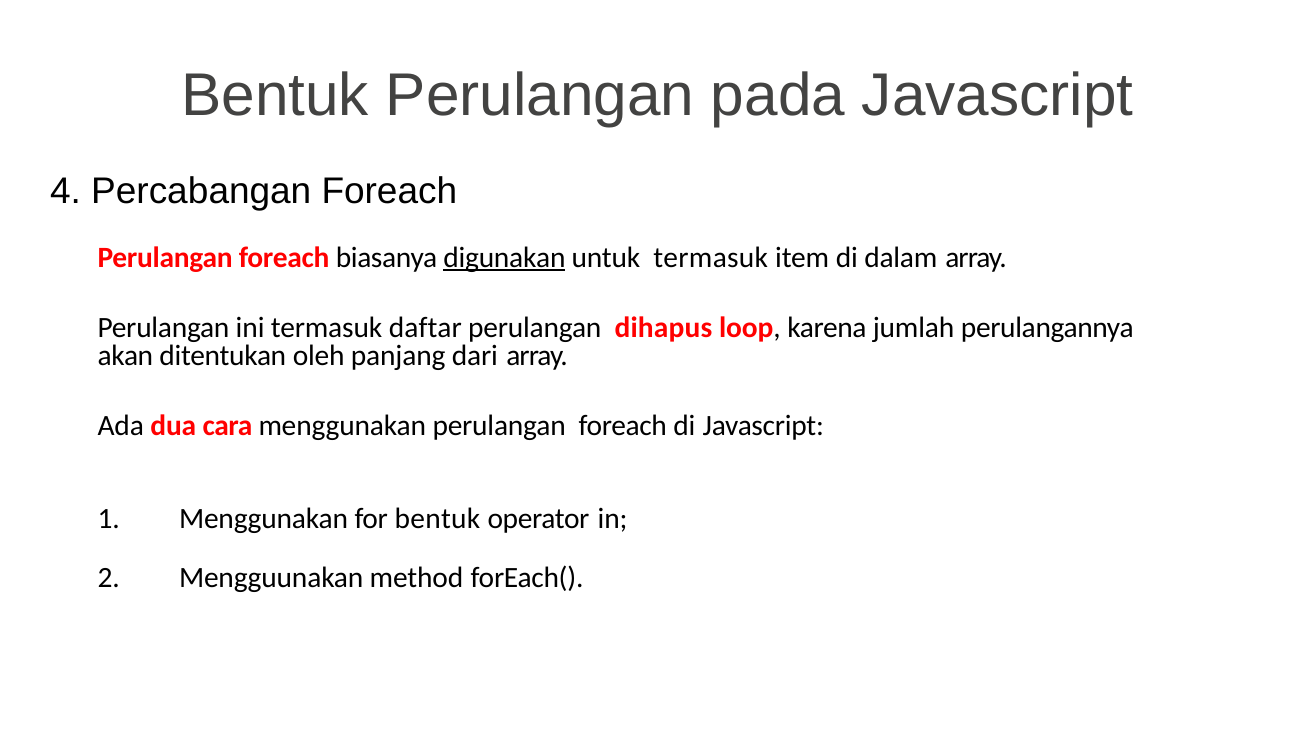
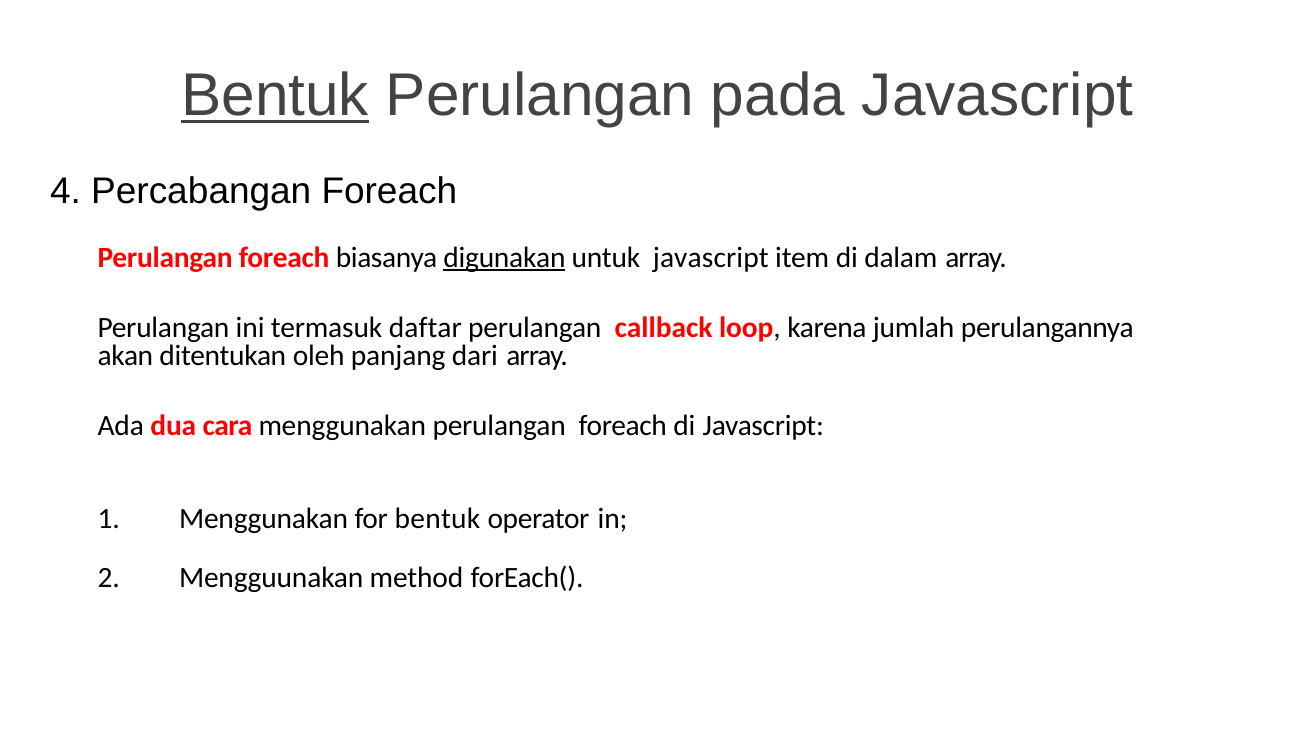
Bentuk at (275, 96) underline: none -> present
untuk termasuk: termasuk -> javascript
dihapus: dihapus -> callback
